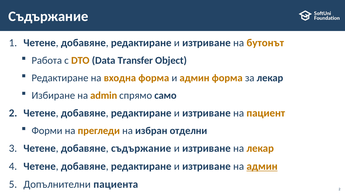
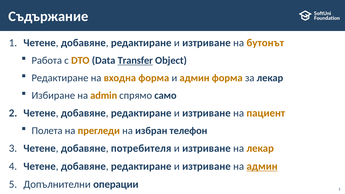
Transfer underline: none -> present
Форми: Форми -> Полета
отделни: отделни -> телефон
добавяне съдържание: съдържание -> потребителя
пациента: пациента -> операции
